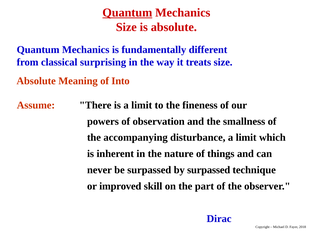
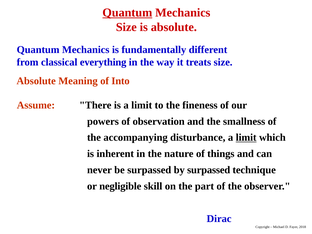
surprising: surprising -> everything
limit at (246, 138) underline: none -> present
improved: improved -> negligible
